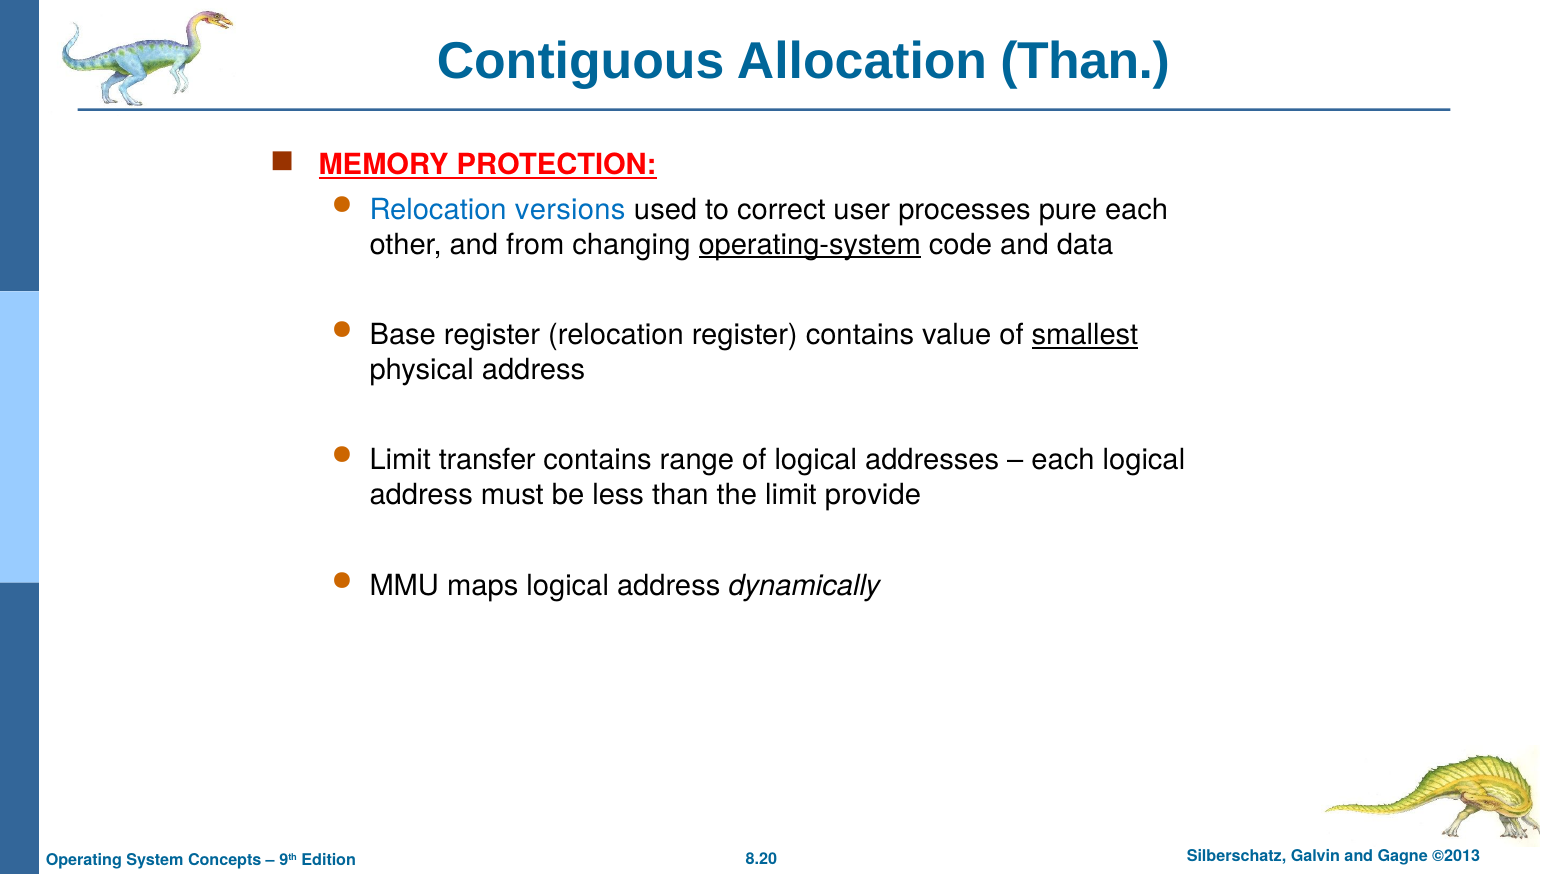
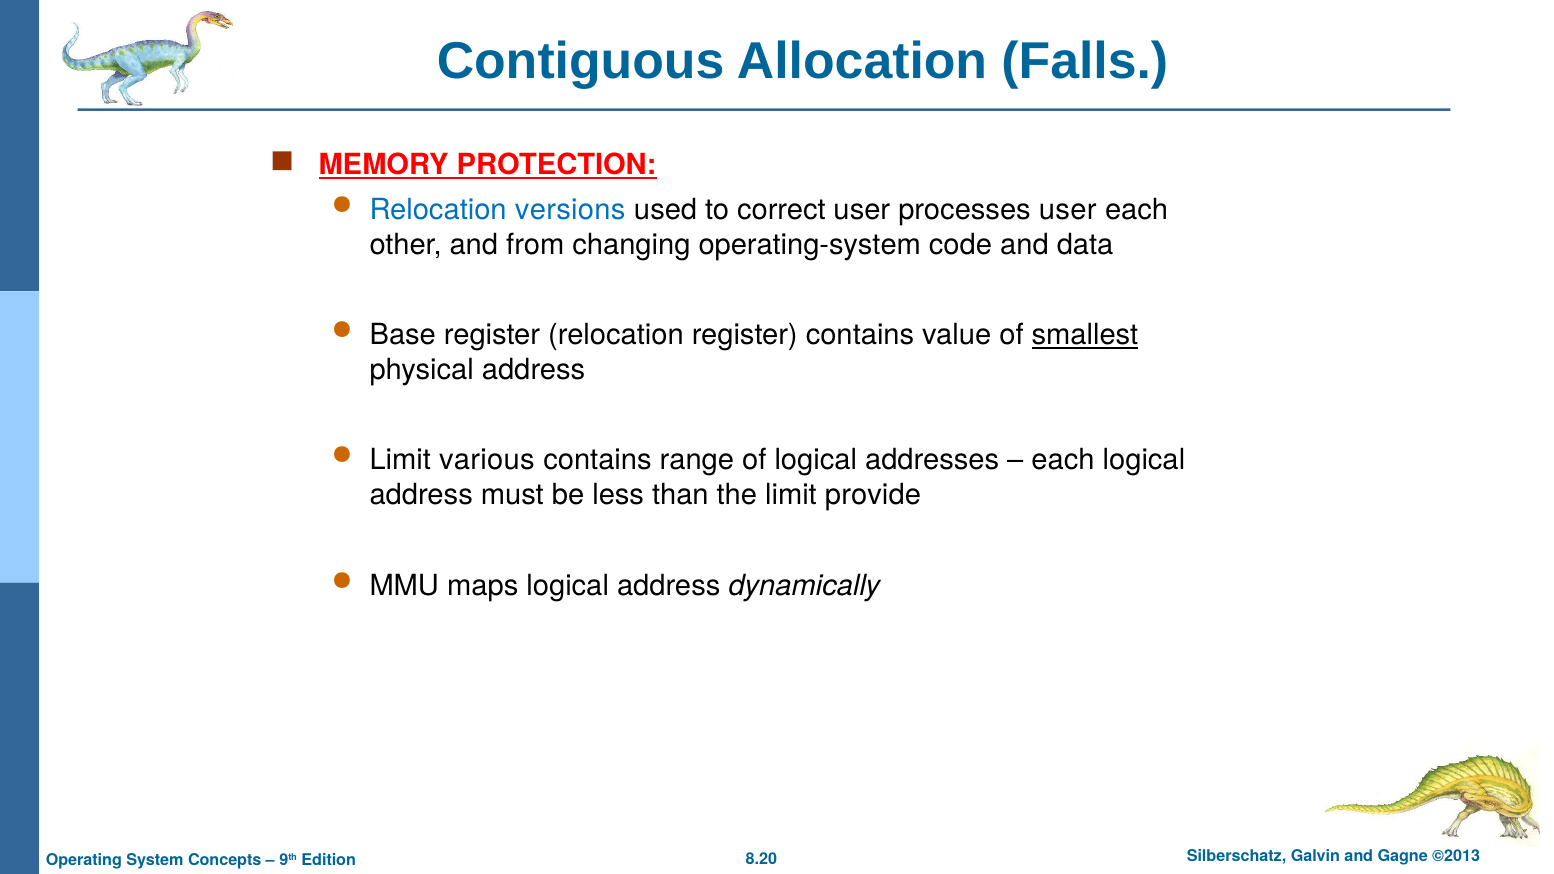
Allocation Than: Than -> Falls
processes pure: pure -> user
operating-system underline: present -> none
transfer: transfer -> various
